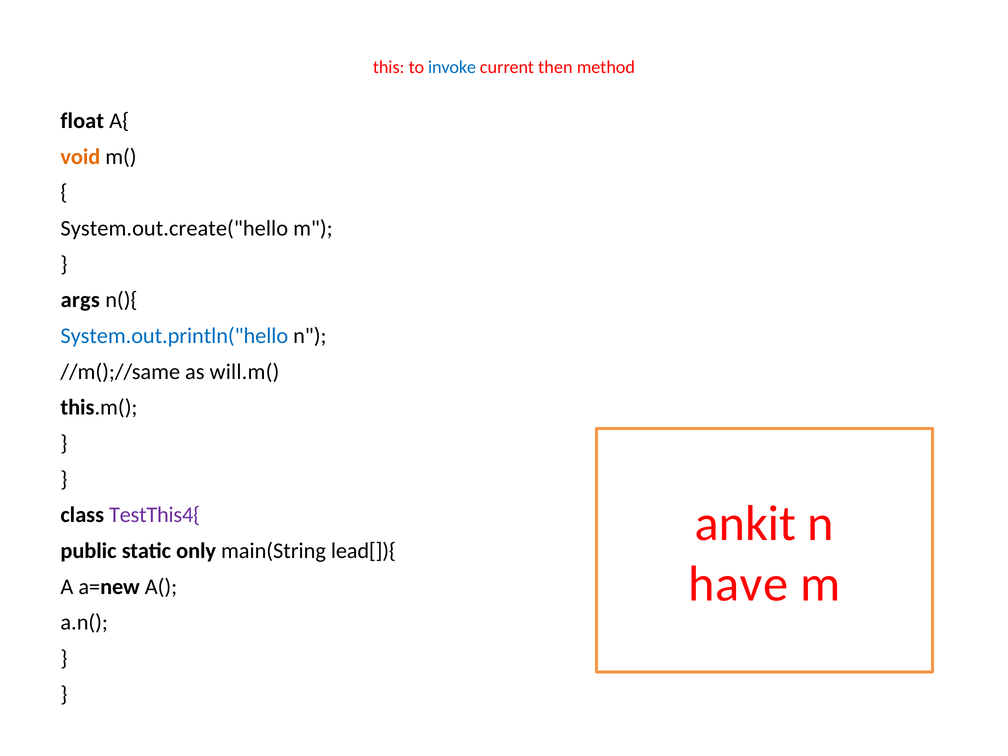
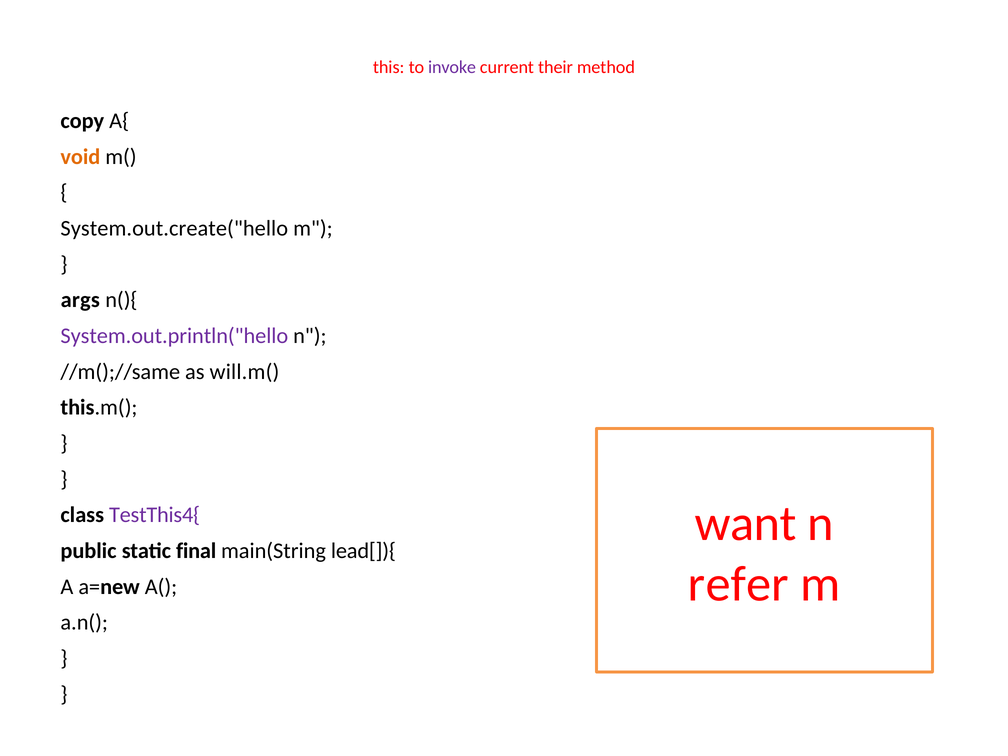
invoke colour: blue -> purple
then: then -> their
float: float -> copy
System.out.println("hello colour: blue -> purple
ankit: ankit -> want
only: only -> final
have: have -> refer
